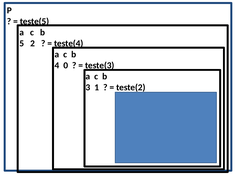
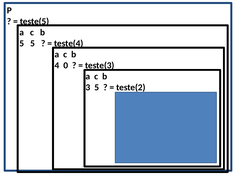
5 2: 2 -> 5
3 1: 1 -> 5
